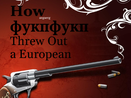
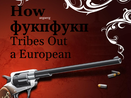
Threw: Threw -> Tribes
